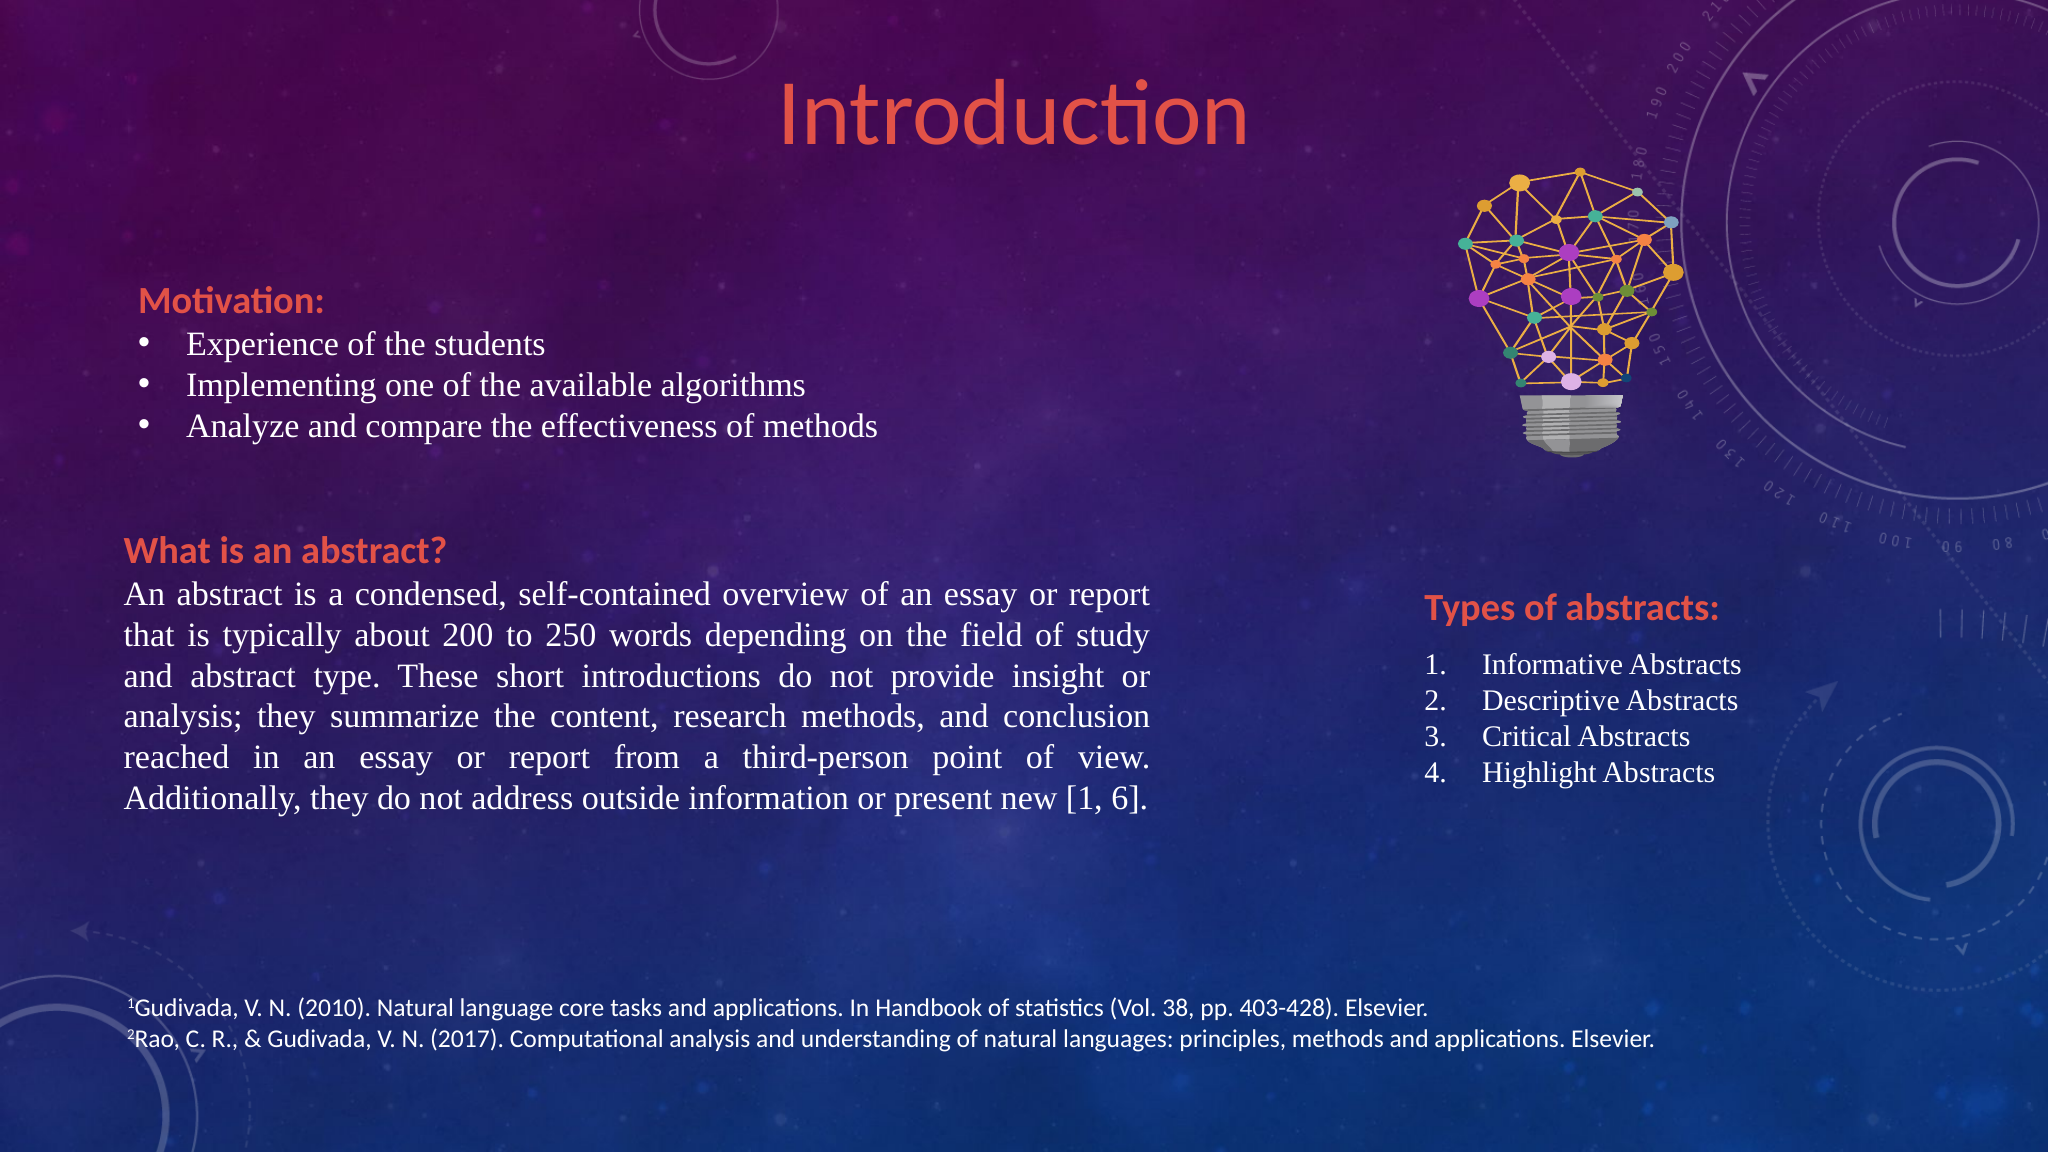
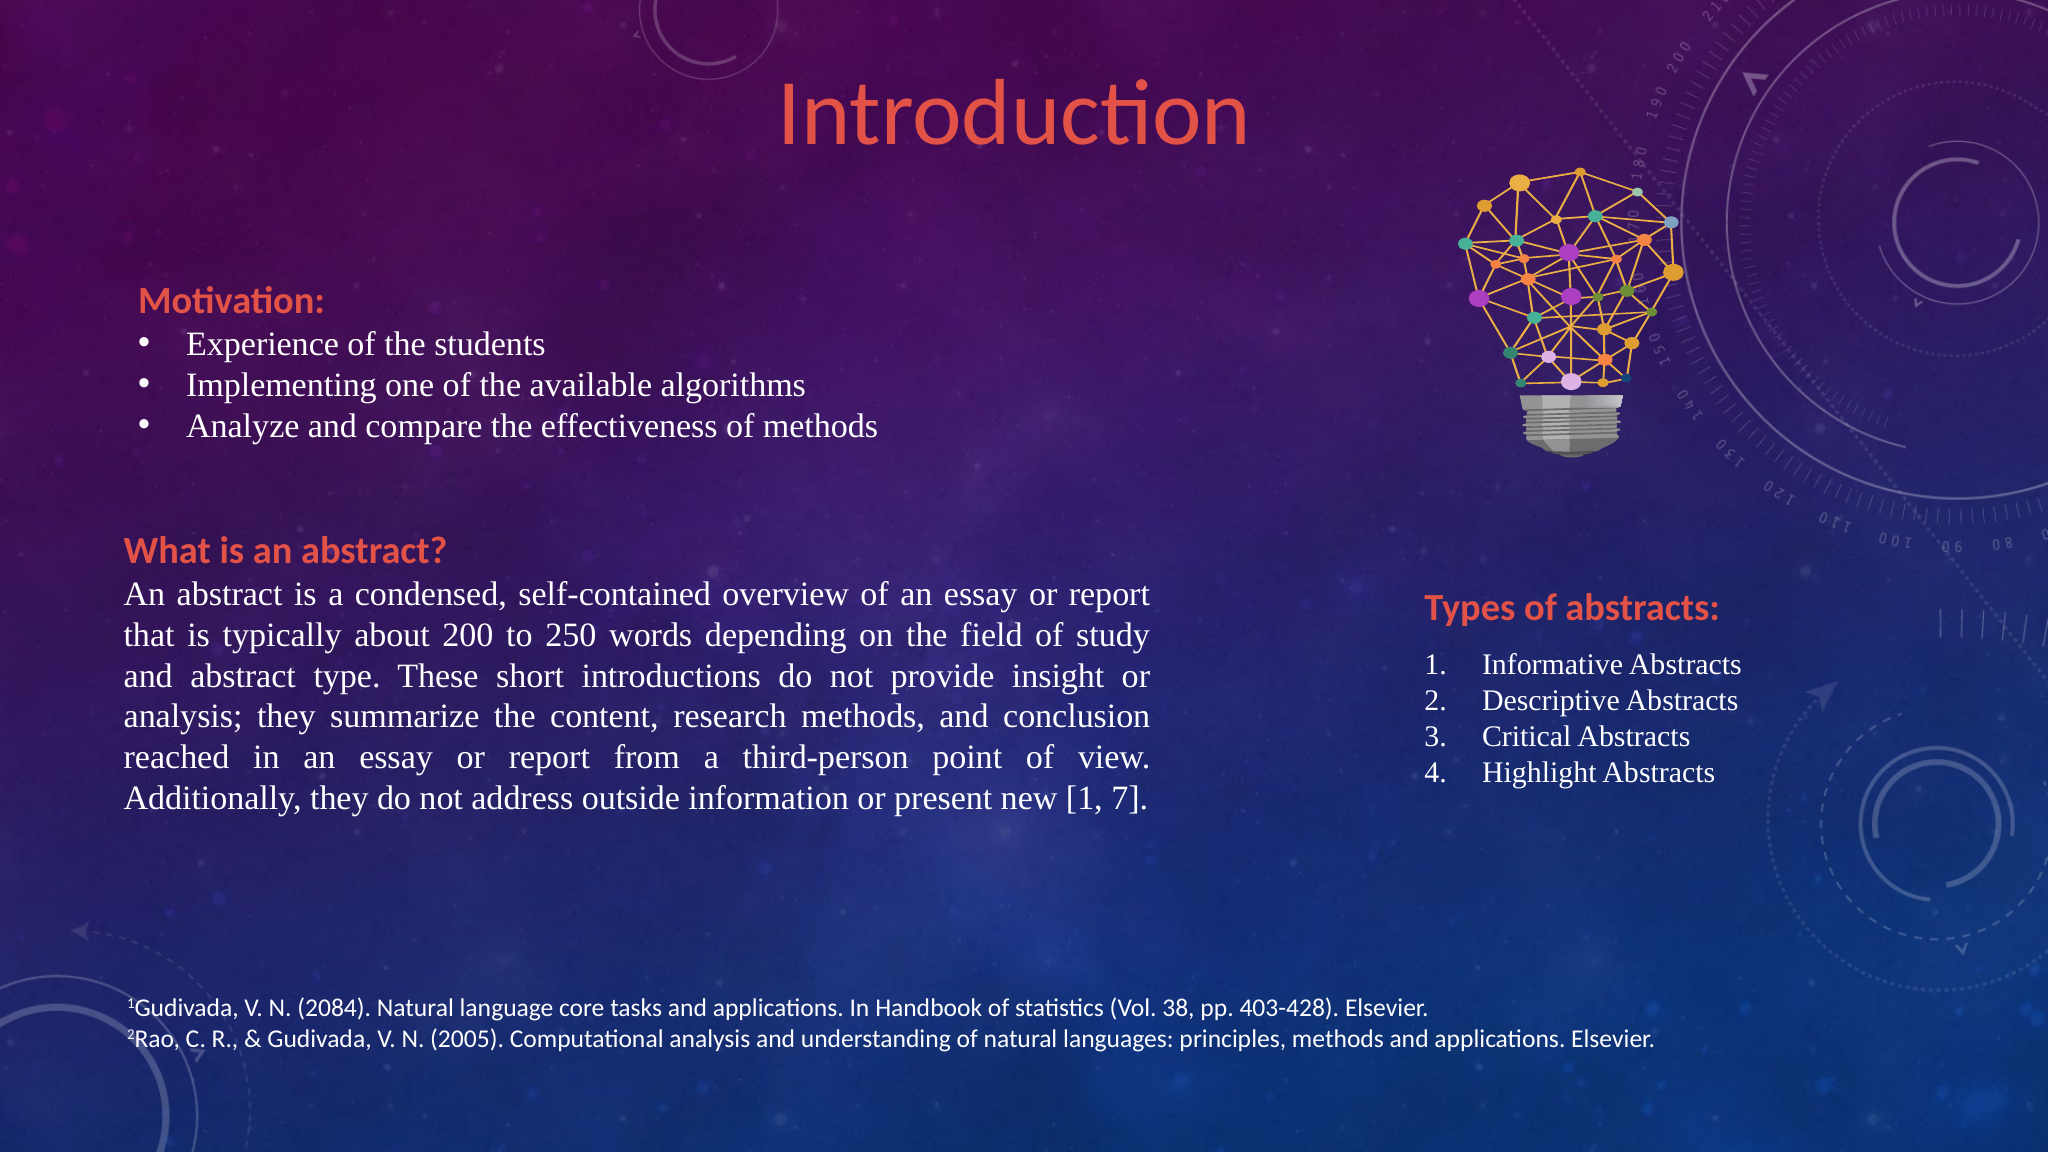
6: 6 -> 7
2010: 2010 -> 2084
2017: 2017 -> 2005
